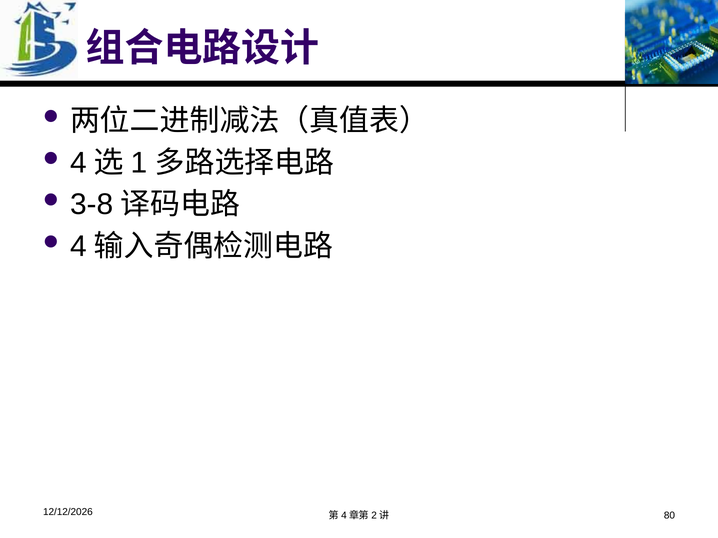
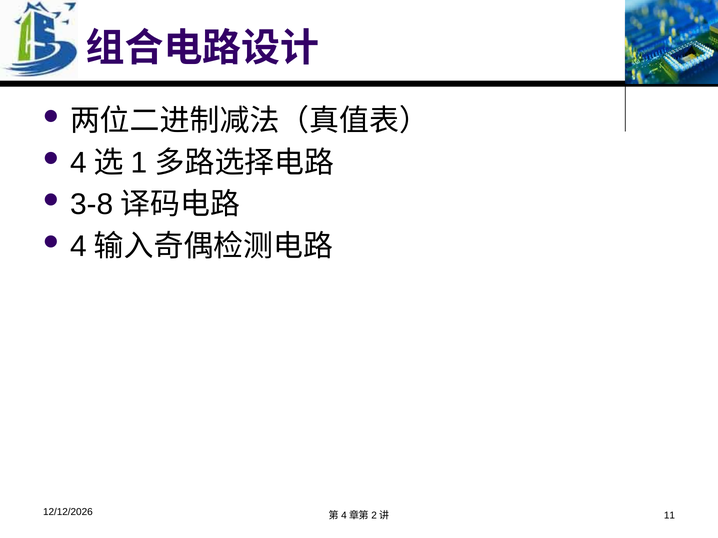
80: 80 -> 11
